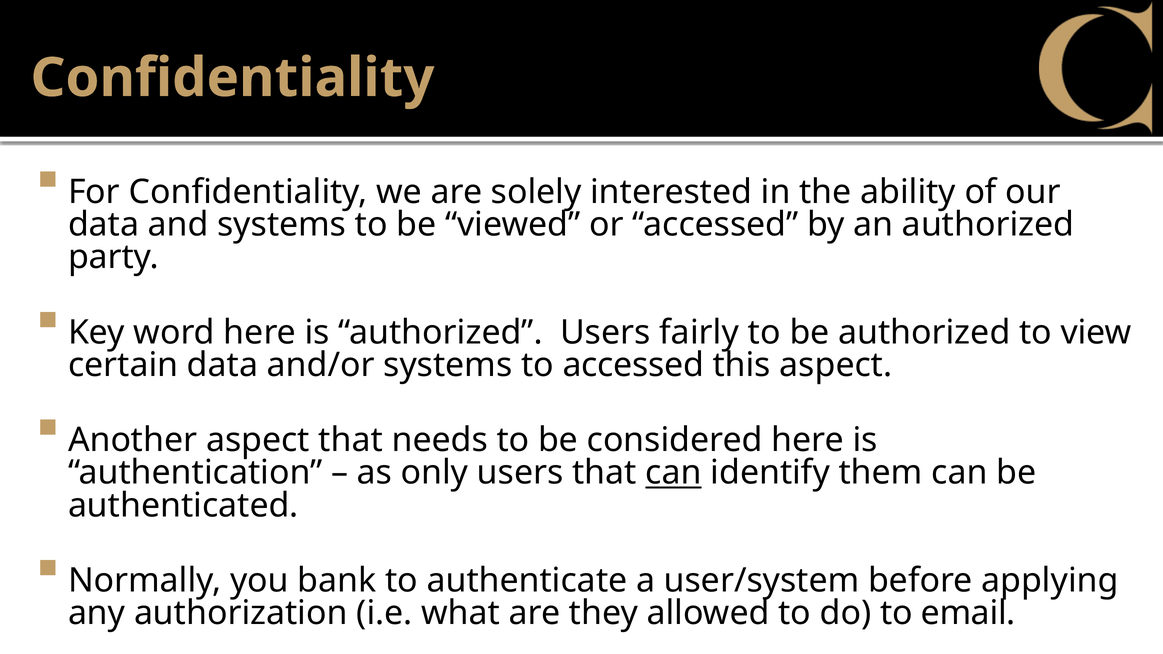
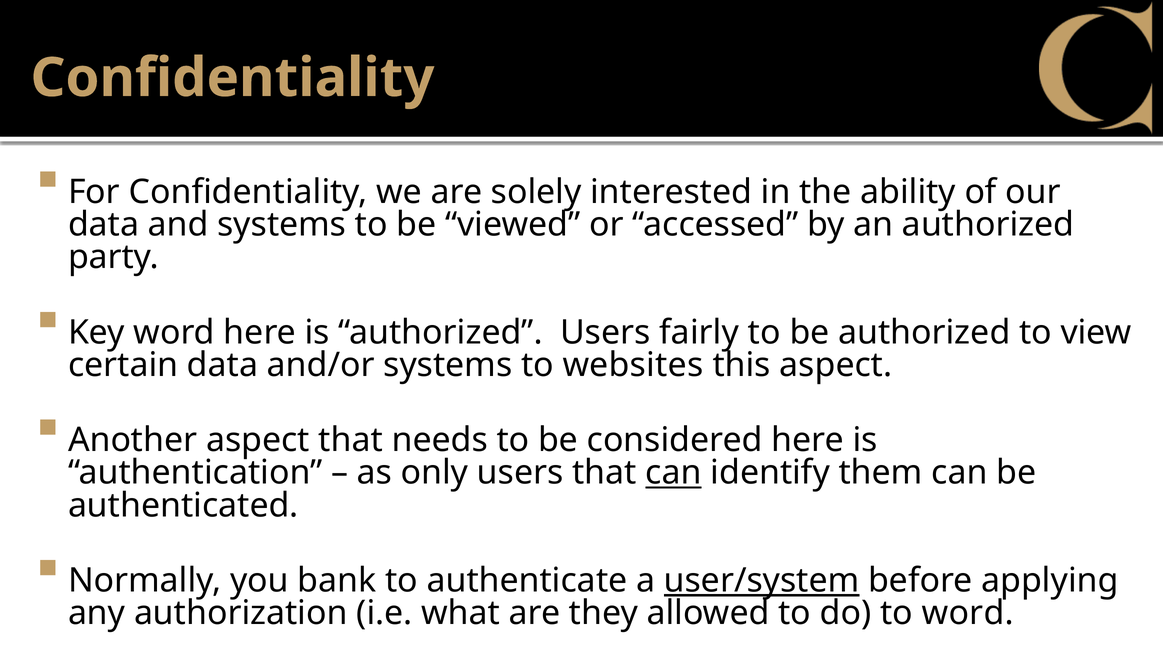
to accessed: accessed -> websites
user/system underline: none -> present
to email: email -> word
